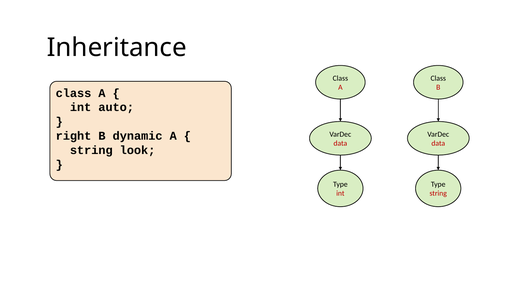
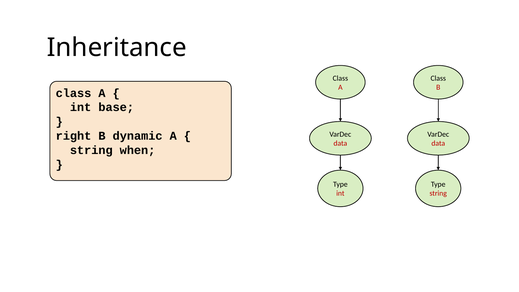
auto: auto -> base
look: look -> when
